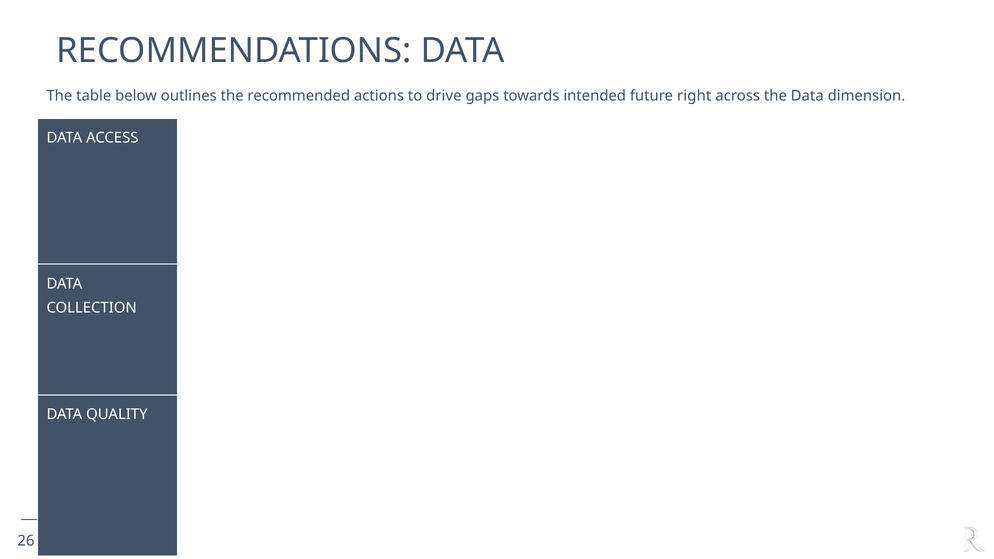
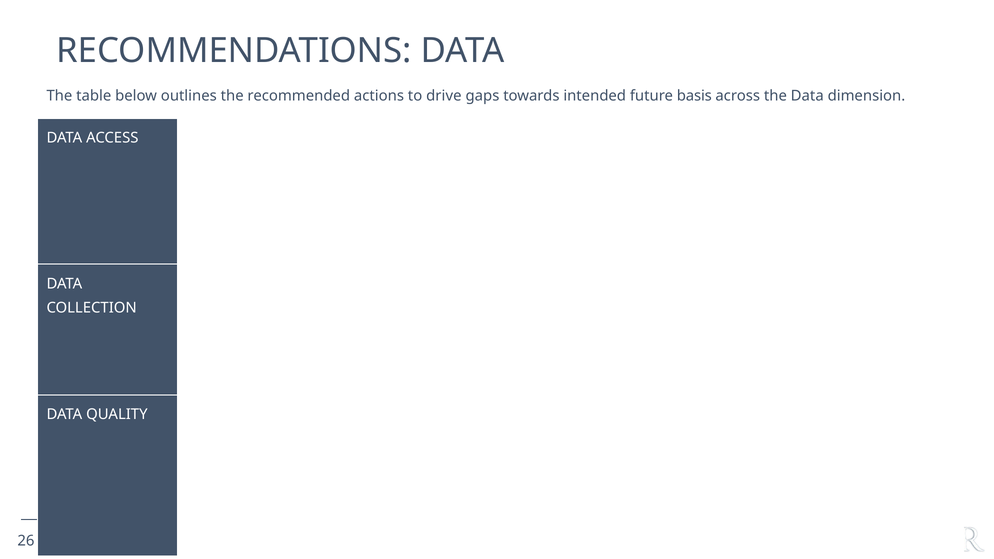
right: right -> basis
